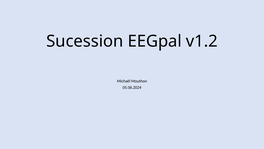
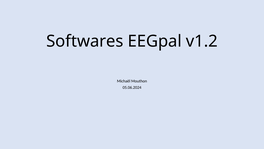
Sucession: Sucession -> Softwares
